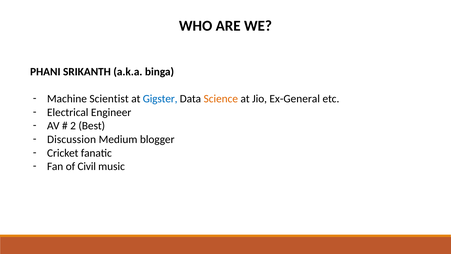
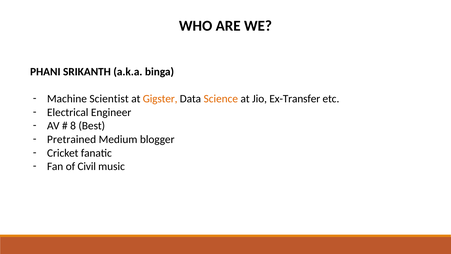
Gigster colour: blue -> orange
Ex-General: Ex-General -> Ex-Transfer
2: 2 -> 8
Discussion: Discussion -> Pretrained
